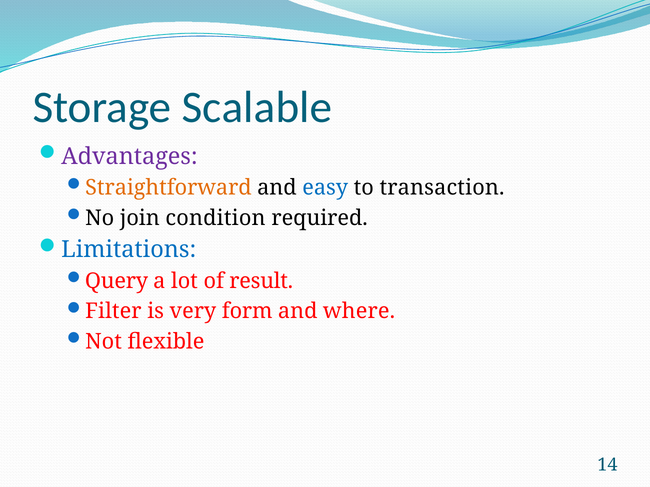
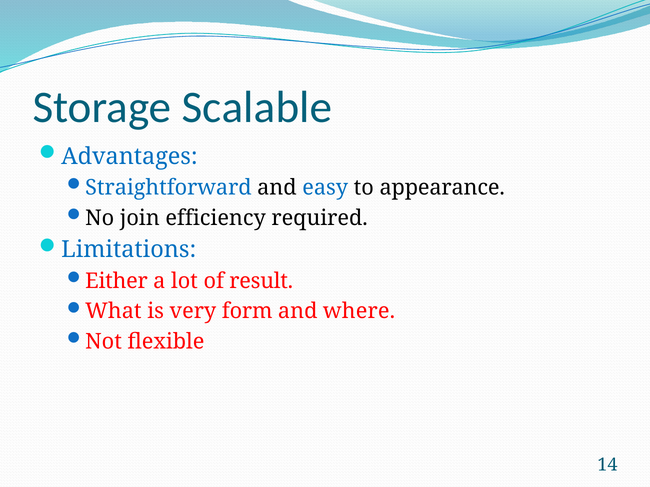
Advantages colour: purple -> blue
Straightforward colour: orange -> blue
transaction: transaction -> appearance
condition: condition -> efficiency
Query: Query -> Either
Filter: Filter -> What
